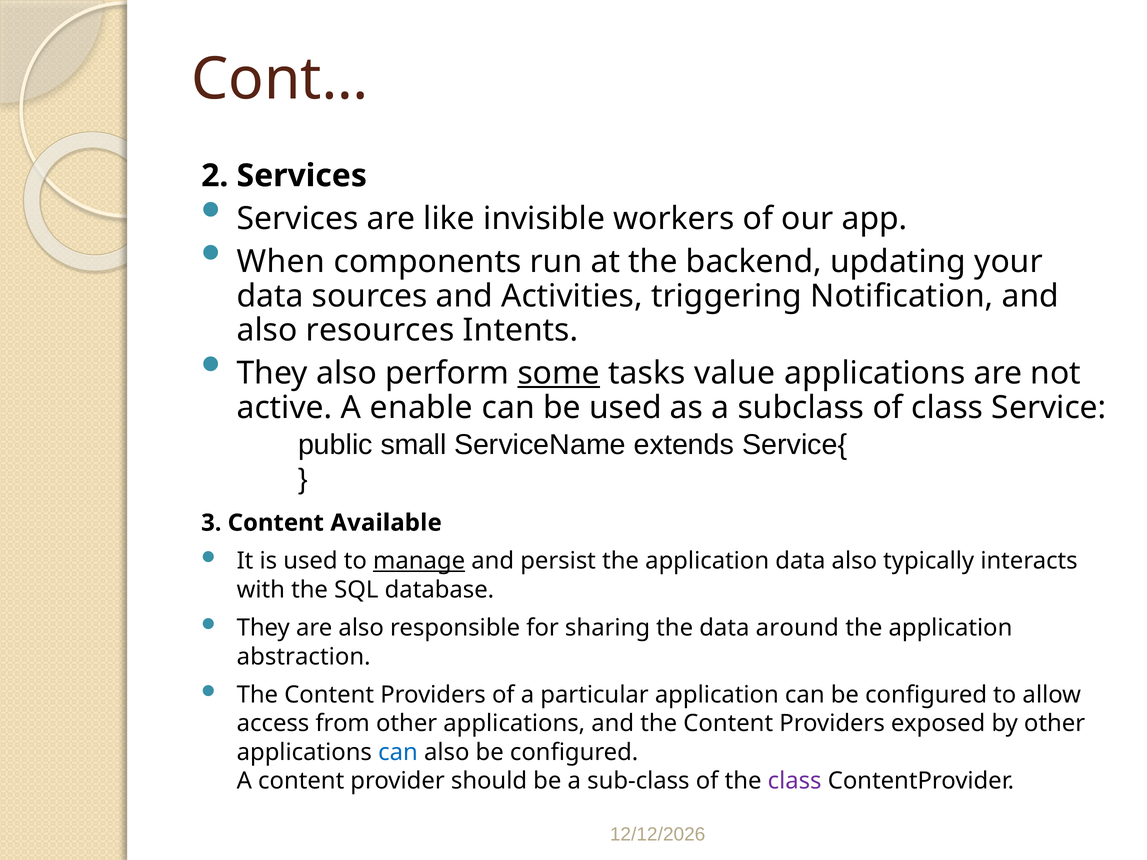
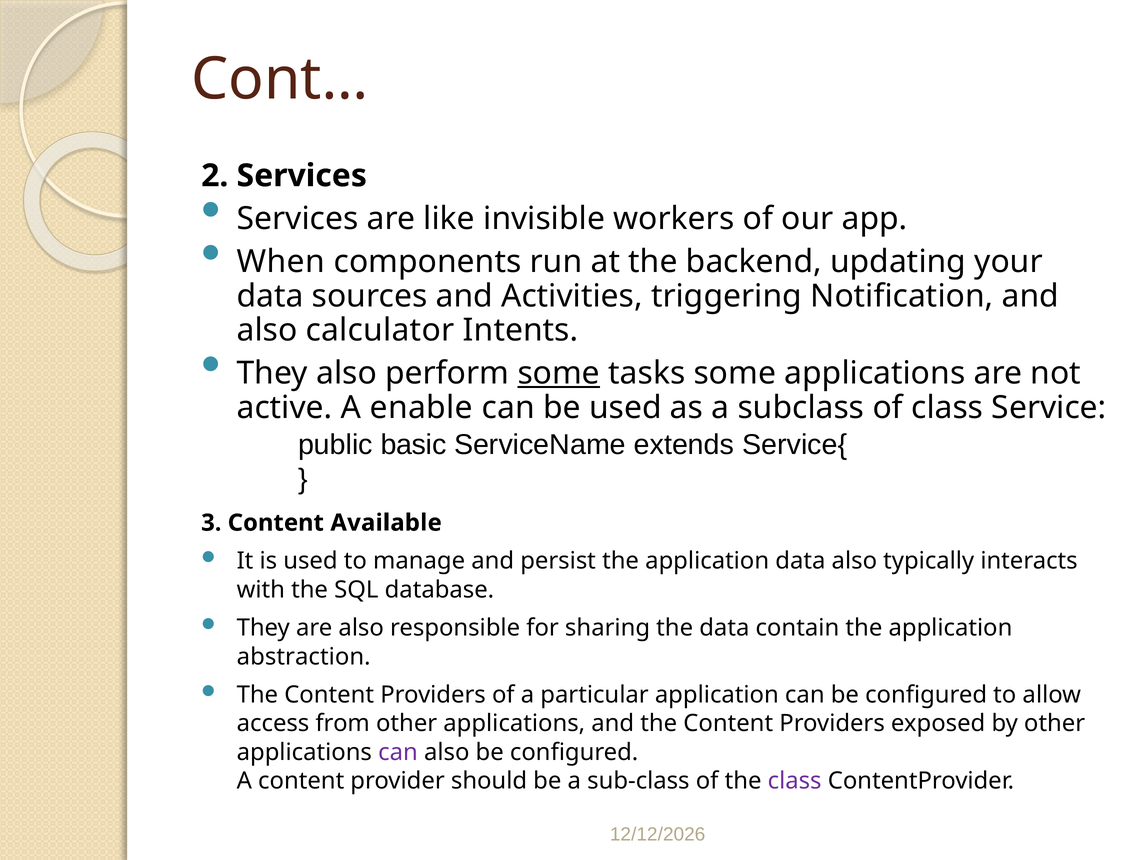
resources: resources -> calculator
tasks value: value -> some
small: small -> basic
manage underline: present -> none
around: around -> contain
can at (398, 752) colour: blue -> purple
